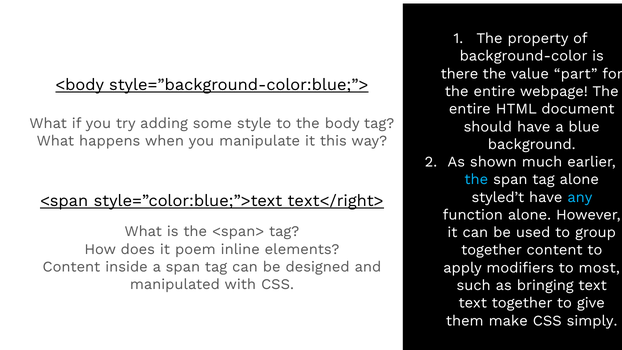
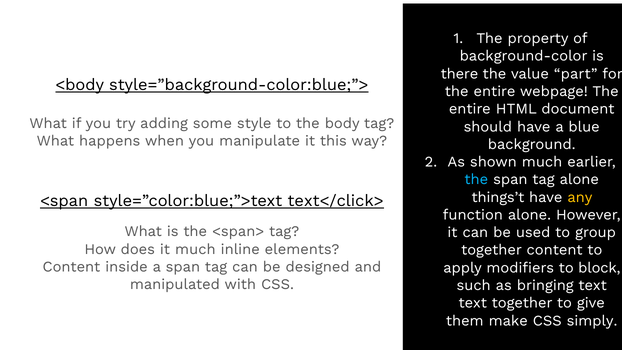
styled’t: styled’t -> things’t
any colour: light blue -> yellow
text</right>: text</right> -> text</click>
it poem: poem -> much
most: most -> block
